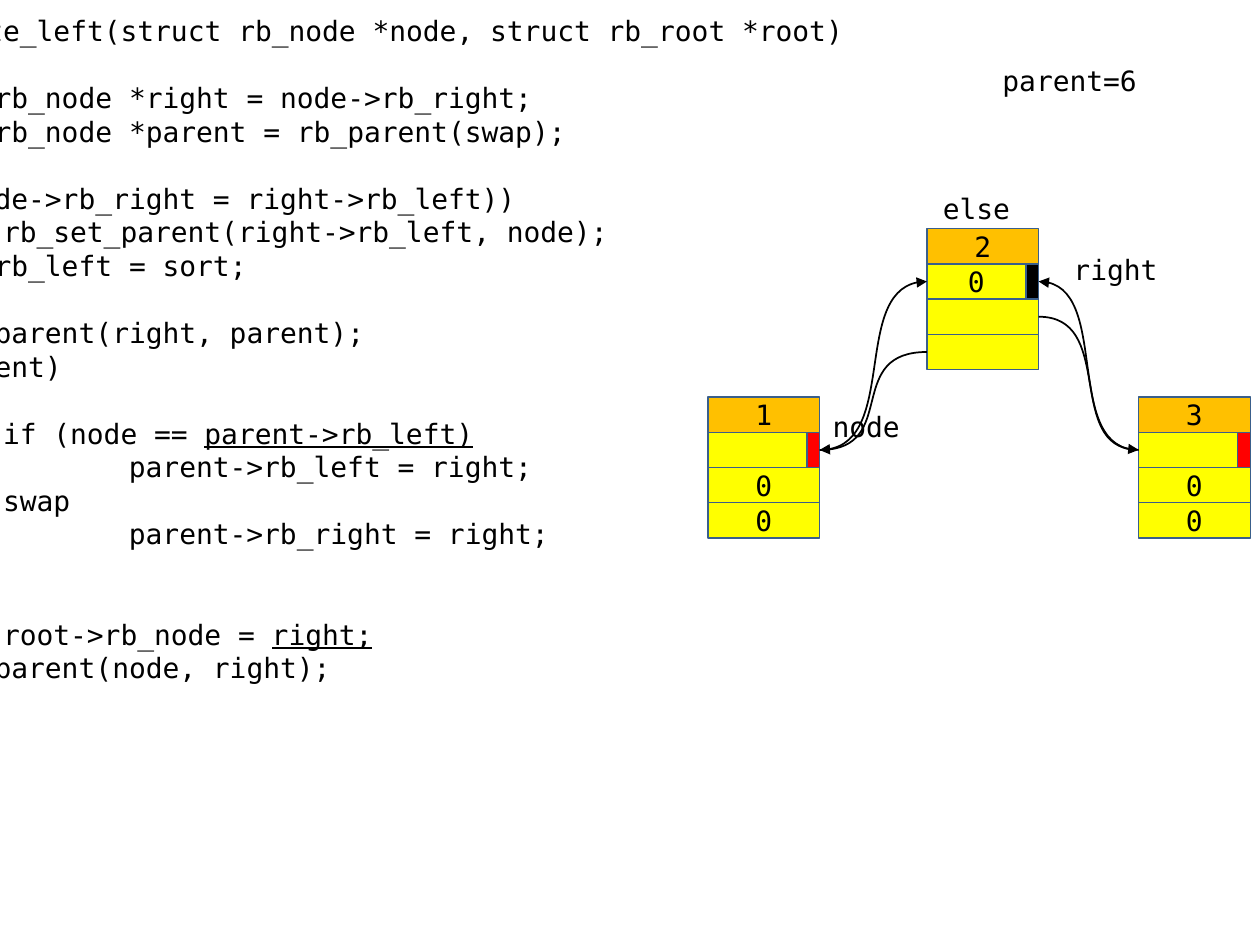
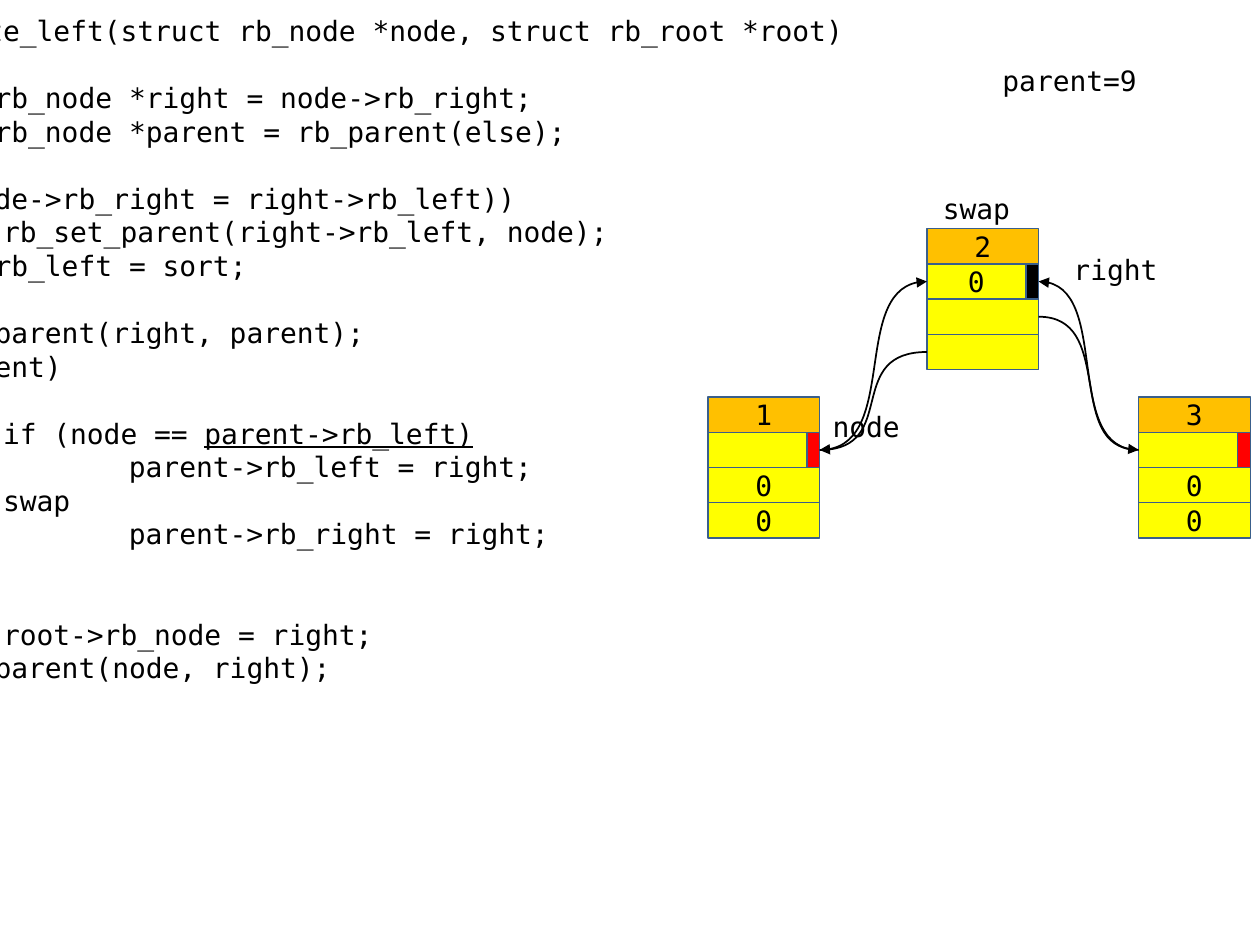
parent=6: parent=6 -> parent=9
rb_parent(swap: rb_parent(swap -> rb_parent(else
else at (976, 210): else -> swap
right at (322, 636) underline: present -> none
